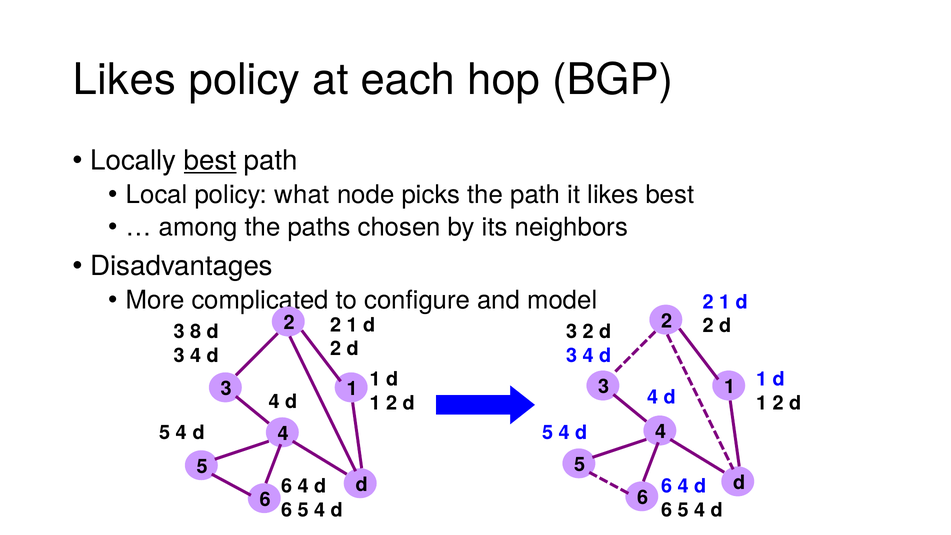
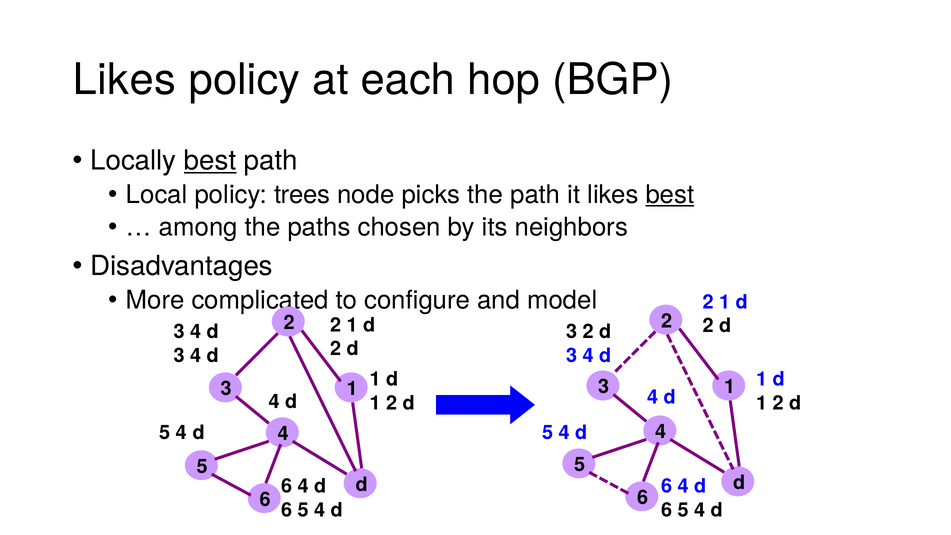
what: what -> trees
best at (670, 195) underline: none -> present
8 at (196, 332): 8 -> 4
